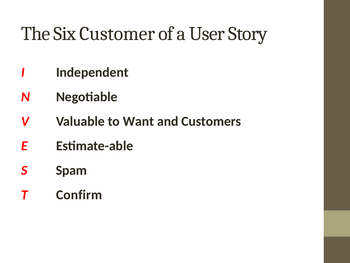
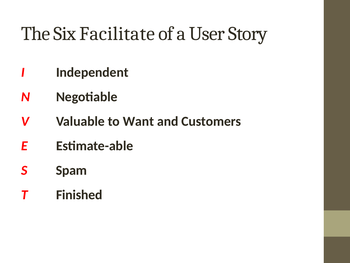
Customer: Customer -> Facilitate
Confirm: Confirm -> Finished
